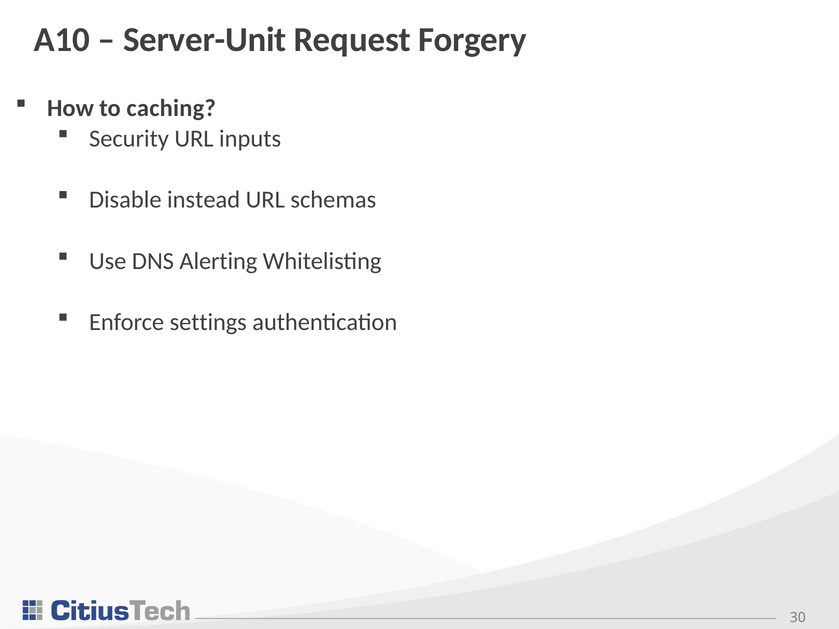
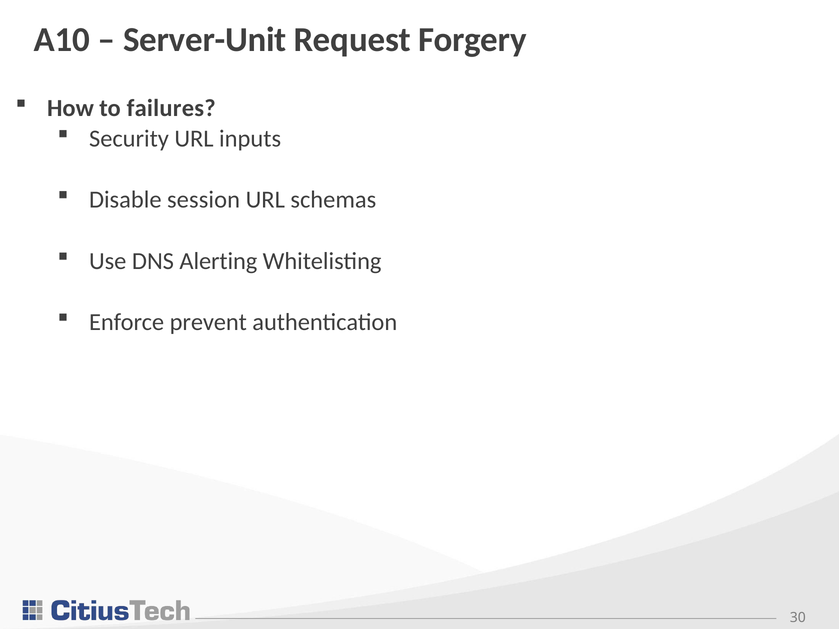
caching: caching -> failures
instead: instead -> session
settings: settings -> prevent
